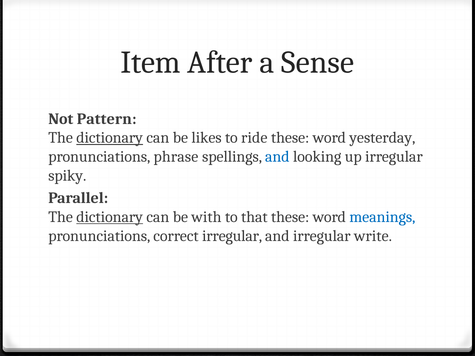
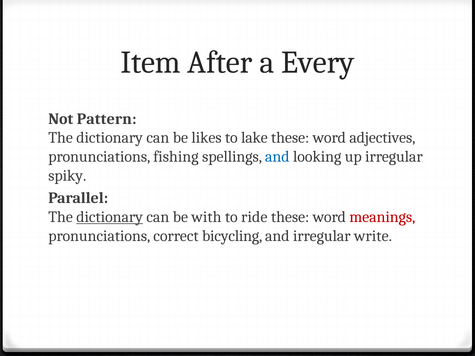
Sense: Sense -> Every
dictionary at (110, 138) underline: present -> none
ride: ride -> lake
yesterday: yesterday -> adjectives
phrase: phrase -> fishing
that: that -> ride
meanings colour: blue -> red
correct irregular: irregular -> bicycling
